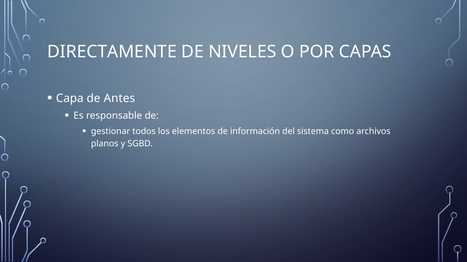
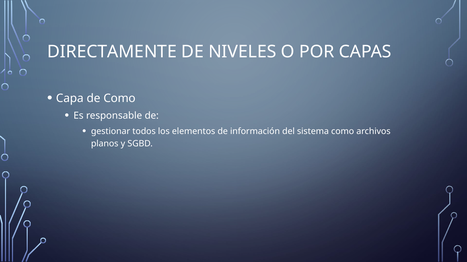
de Antes: Antes -> Como
